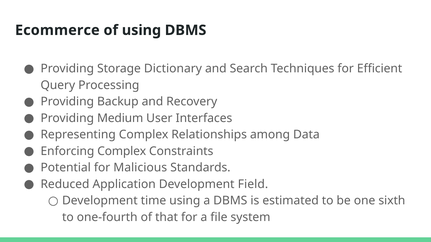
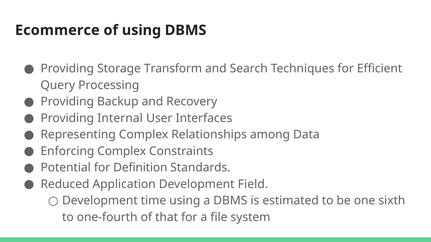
Dictionary: Dictionary -> Transform
Medium: Medium -> Internal
Malicious: Malicious -> Definition
